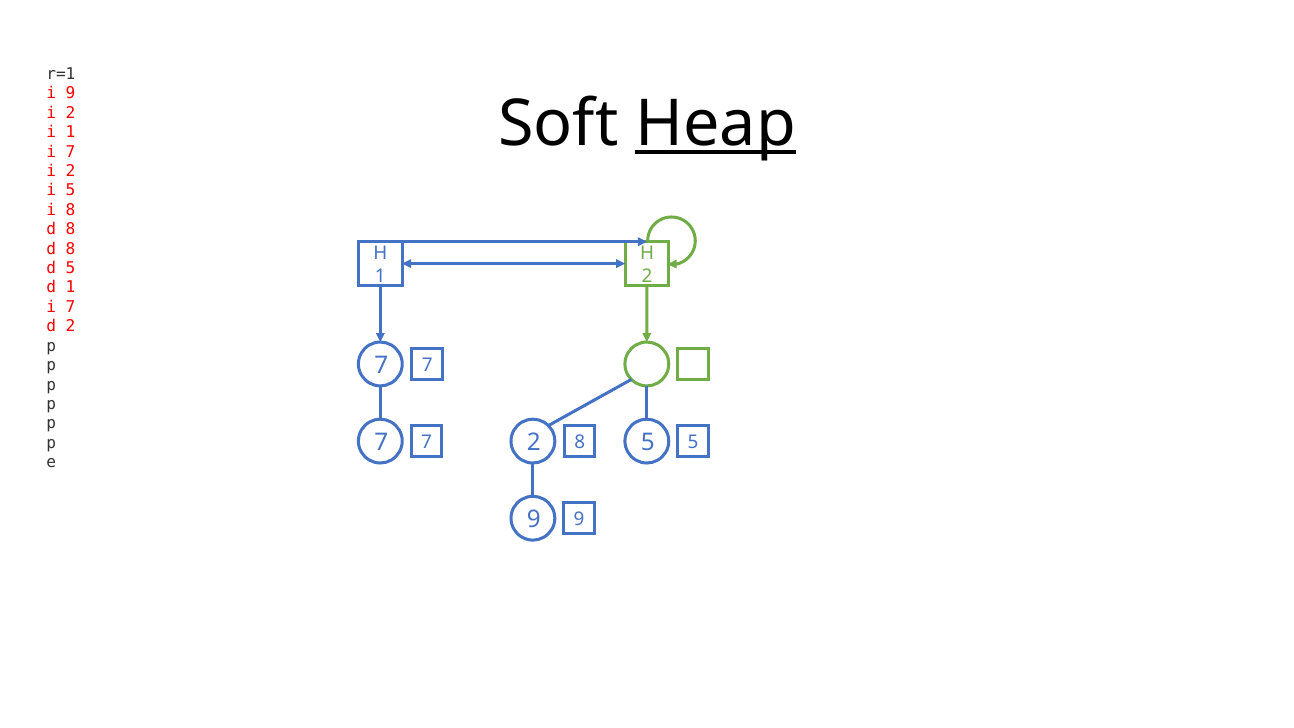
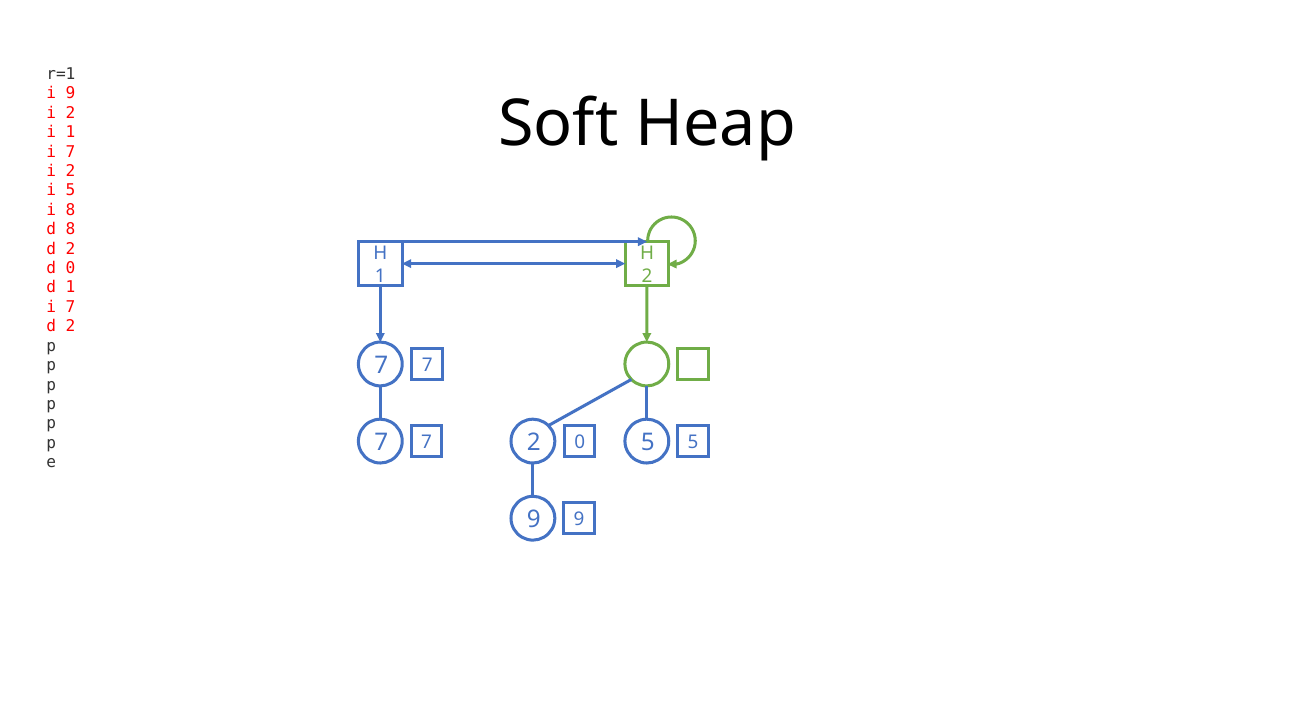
Heap underline: present -> none
8 at (71, 249): 8 -> 2
d 5: 5 -> 0
2 8: 8 -> 0
